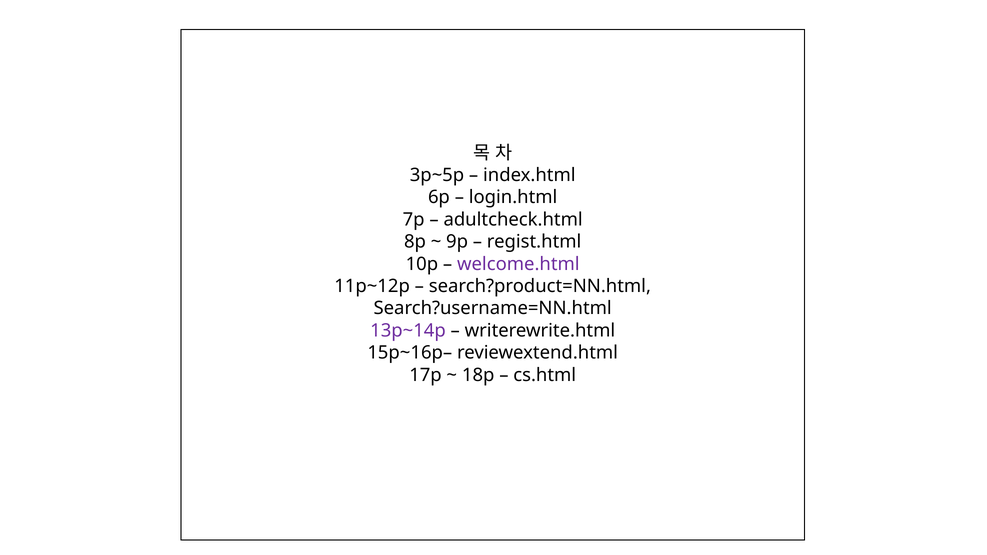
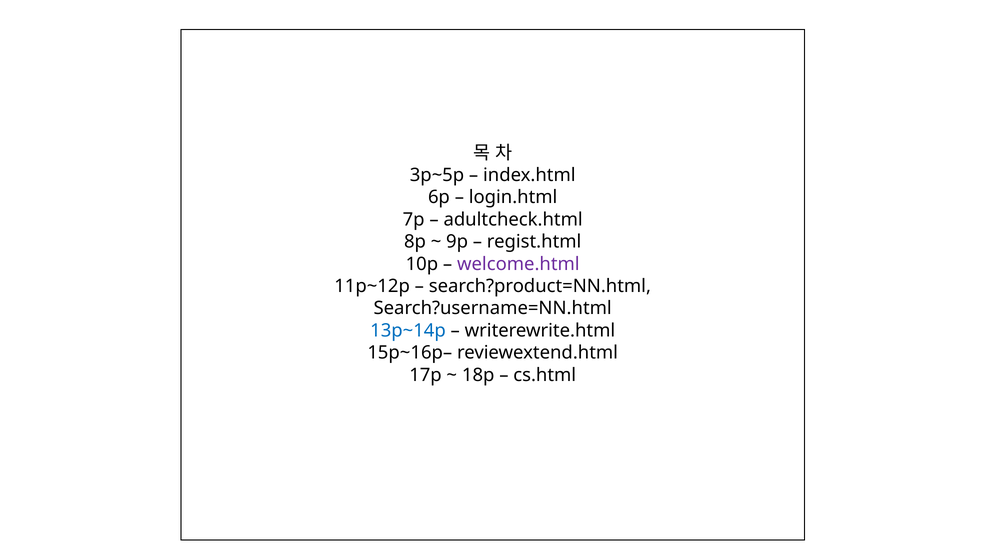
13p~14p colour: purple -> blue
